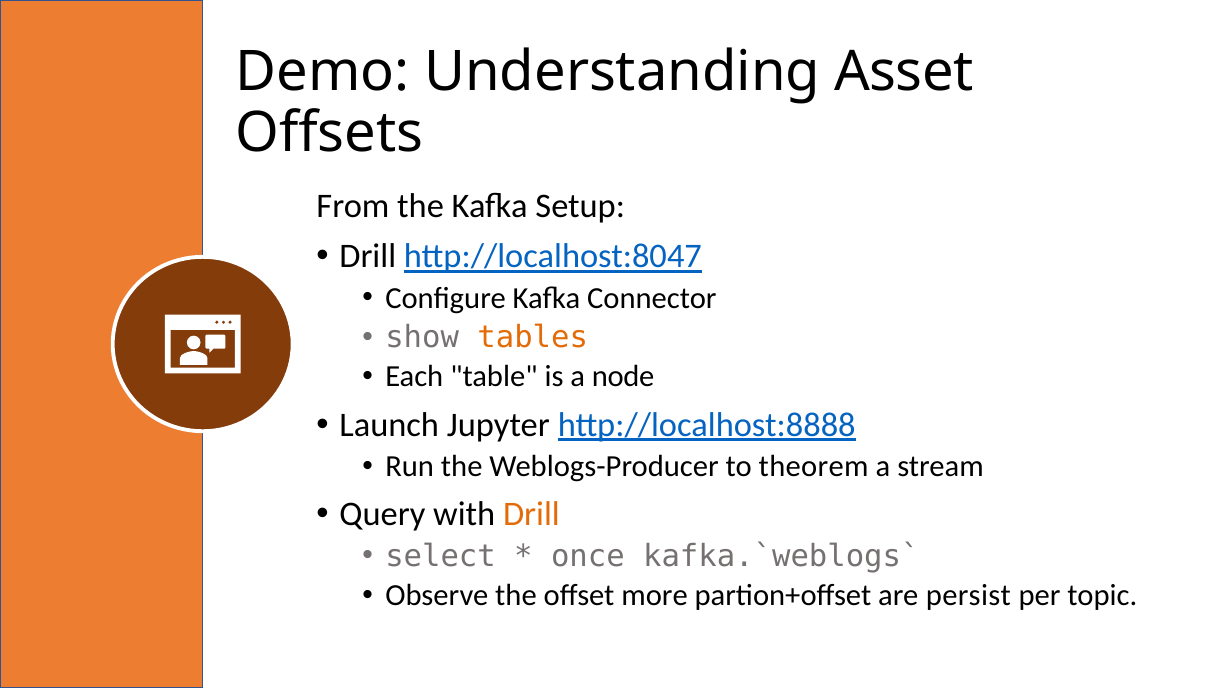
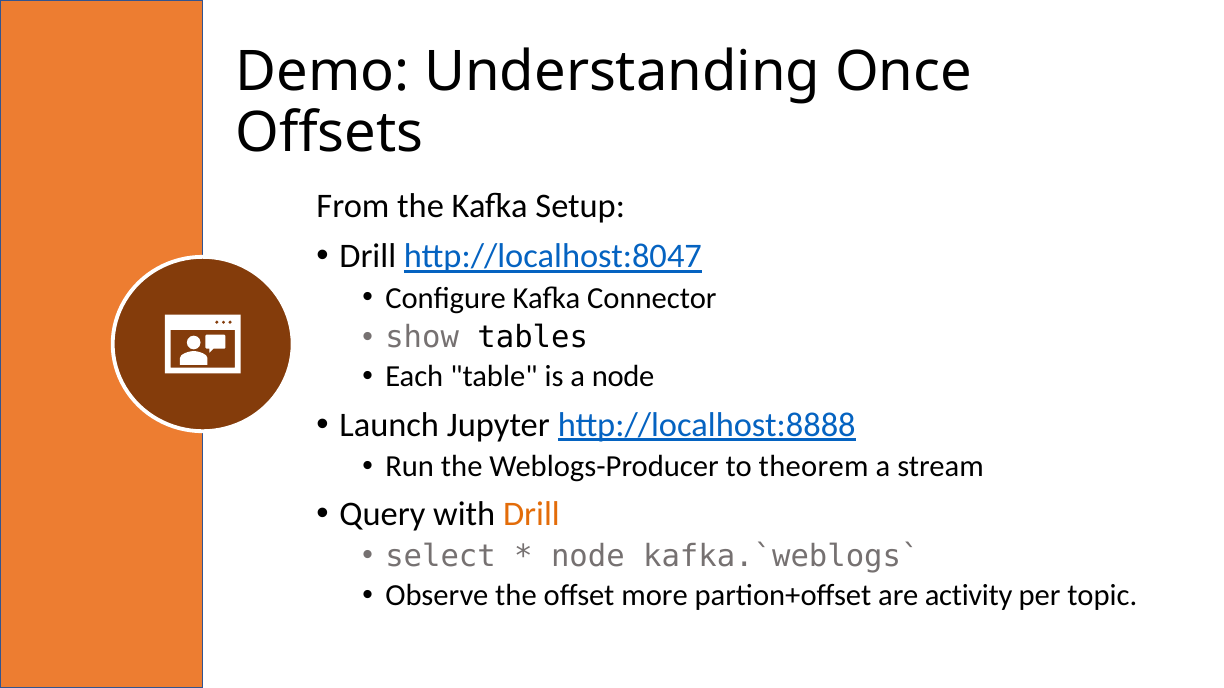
Asset: Asset -> Once
tables colour: orange -> black
once at (588, 556): once -> node
persist: persist -> activity
